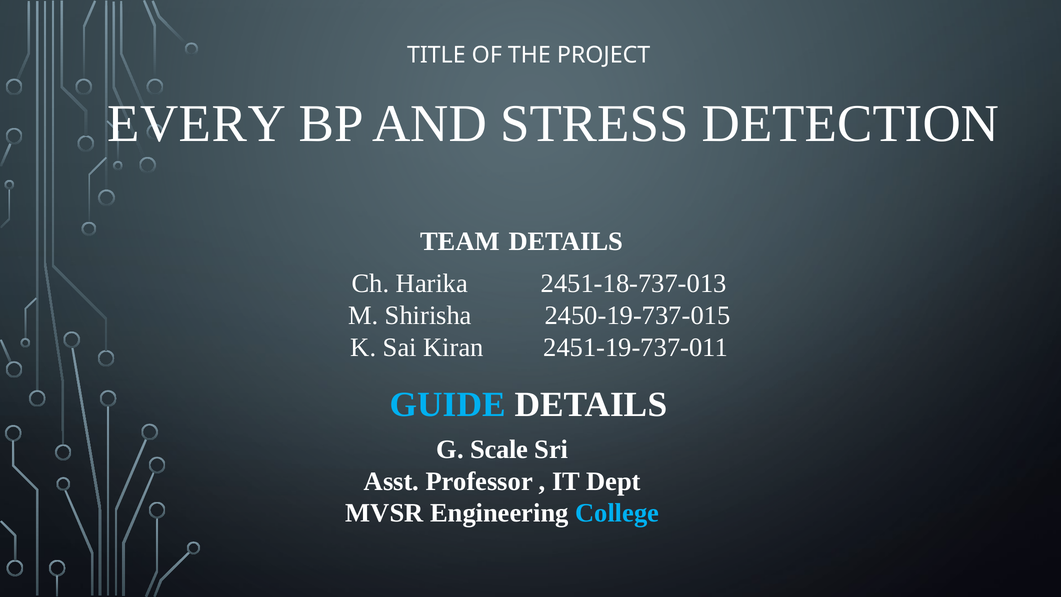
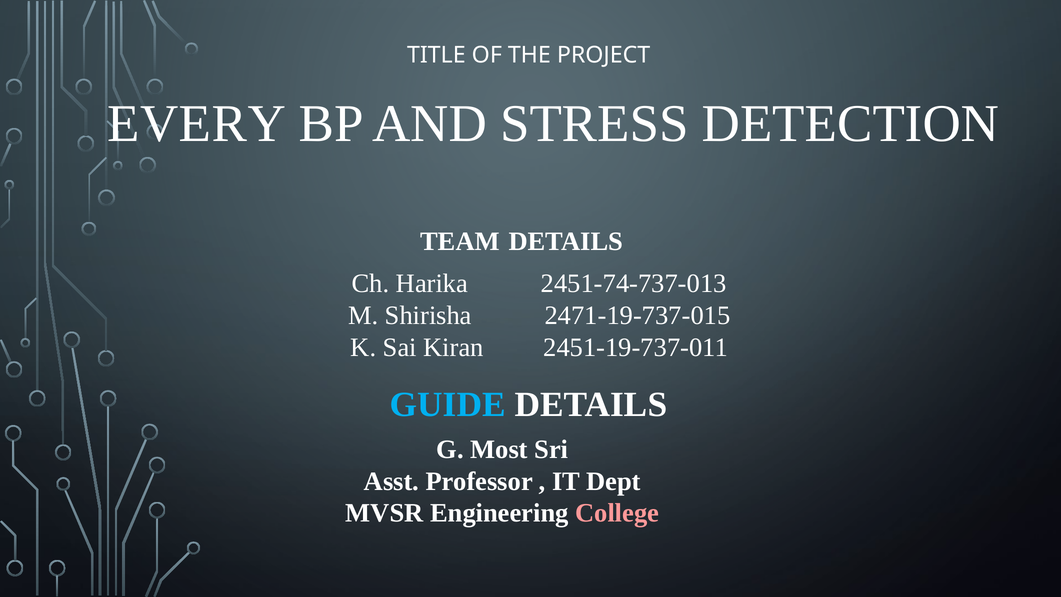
2451-18-737-013: 2451-18-737-013 -> 2451-74-737-013
2450-19-737-015: 2450-19-737-015 -> 2471-19-737-015
Scale: Scale -> Most
College colour: light blue -> pink
